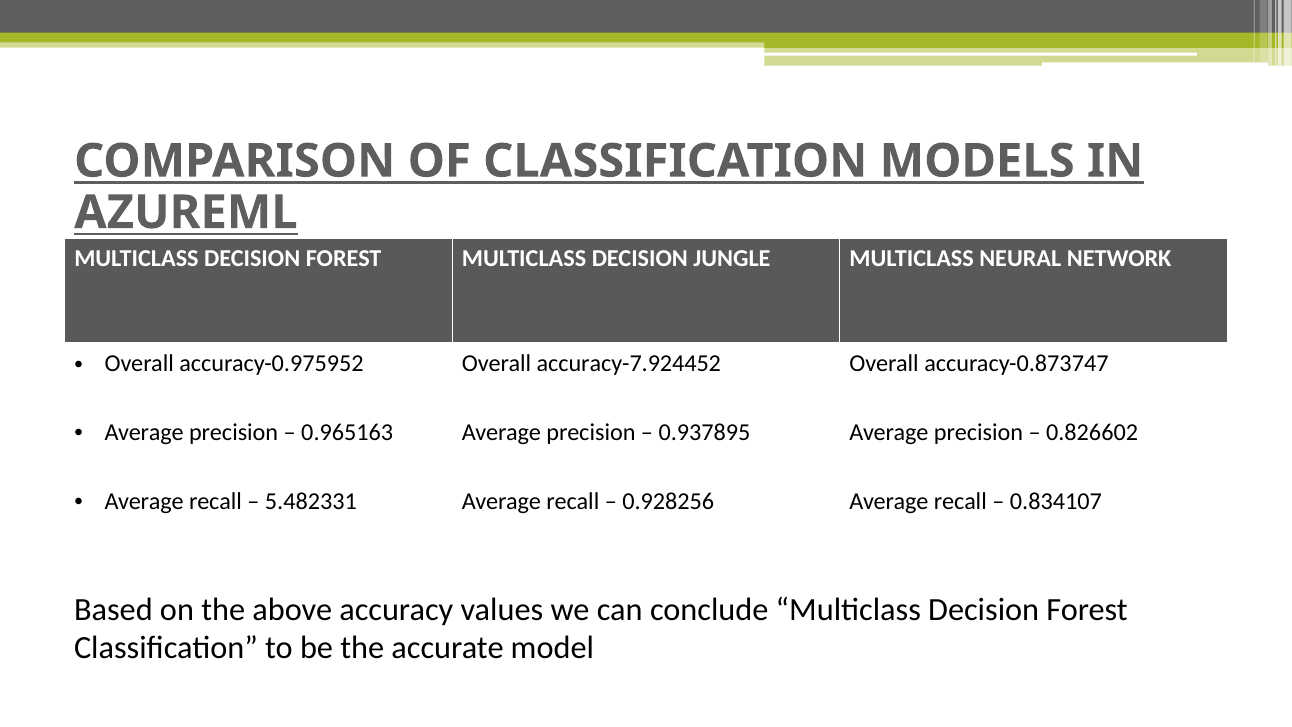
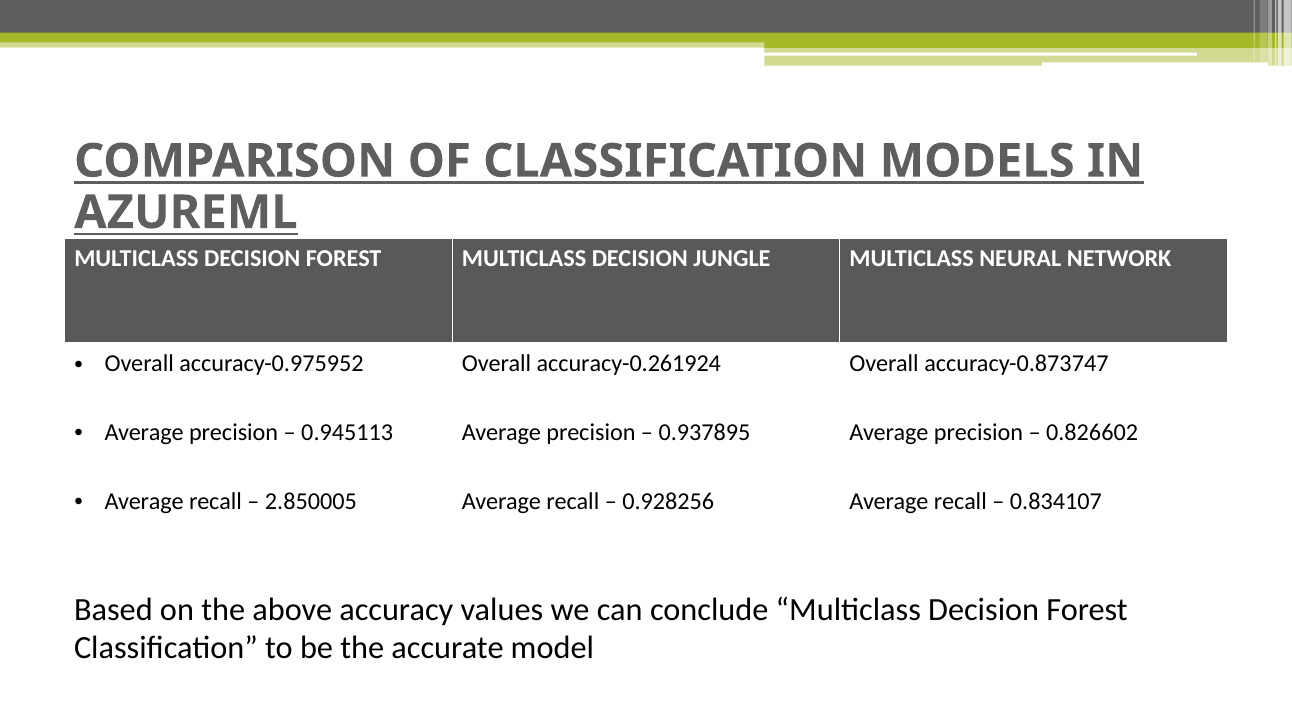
accuracy-7.924452: accuracy-7.924452 -> accuracy-0.261924
0.965163: 0.965163 -> 0.945113
5.482331: 5.482331 -> 2.850005
